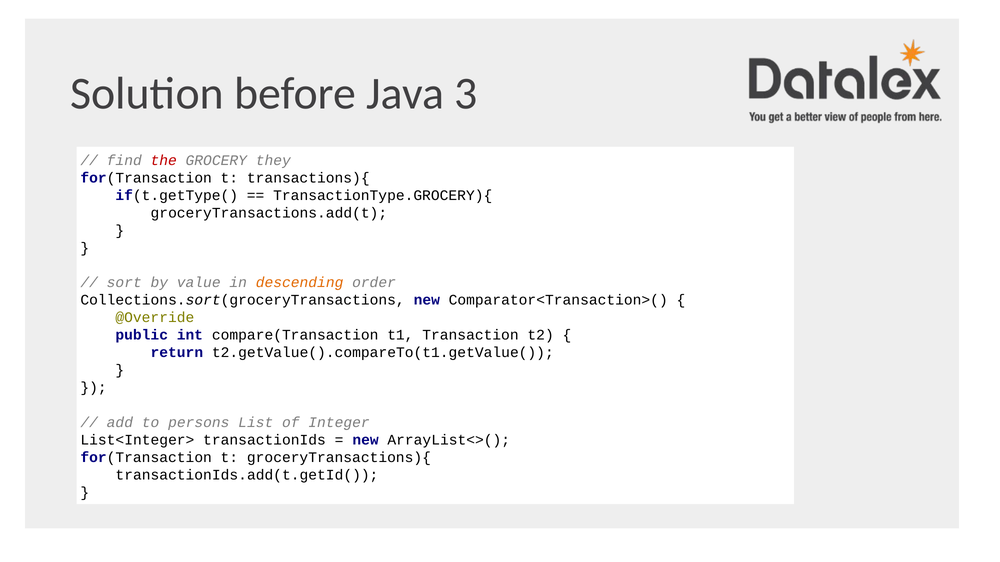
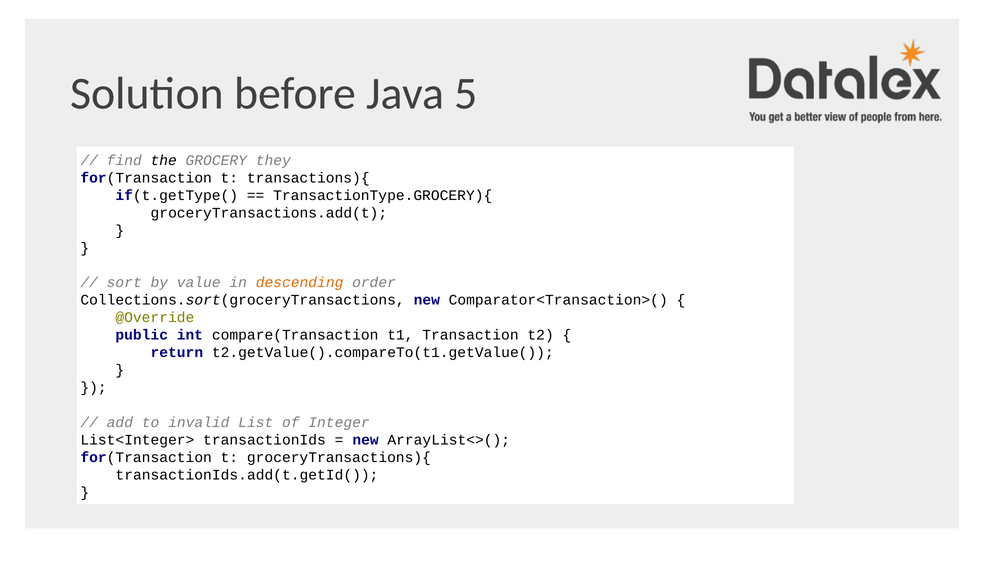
3: 3 -> 5
the colour: red -> black
persons: persons -> invalid
